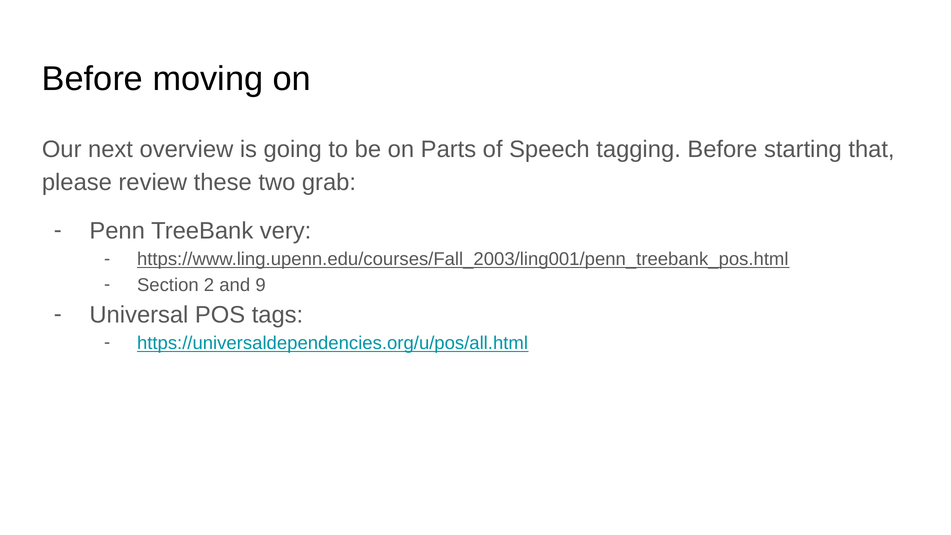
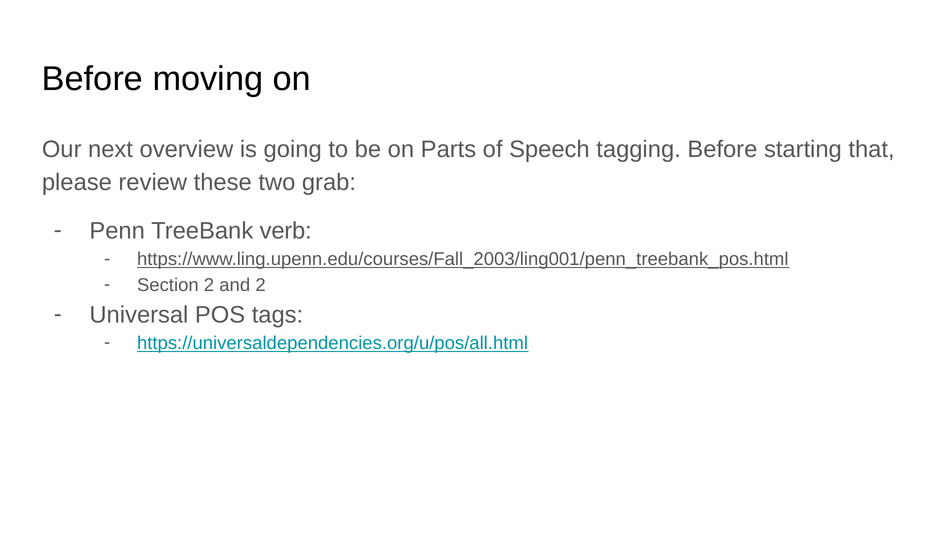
very: very -> verb
and 9: 9 -> 2
